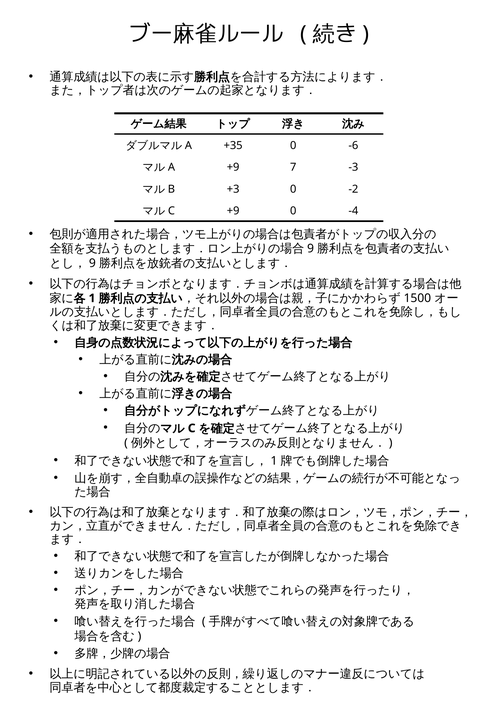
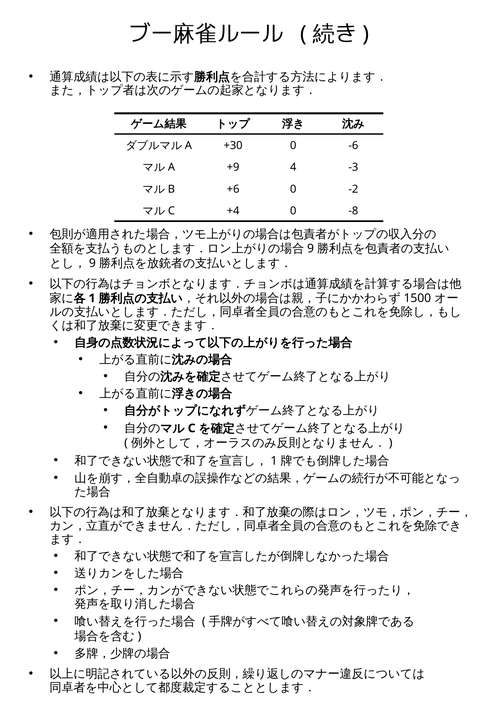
+35: +35 -> +30
7: 7 -> 4
+3: +3 -> +6
+9 at (233, 211): +9 -> +4
-4: -4 -> -8
